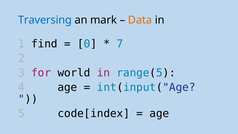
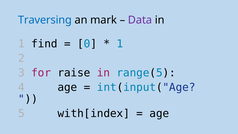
Data colour: orange -> purple
7 at (120, 44): 7 -> 1
world: world -> raise
code[index: code[index -> with[index
